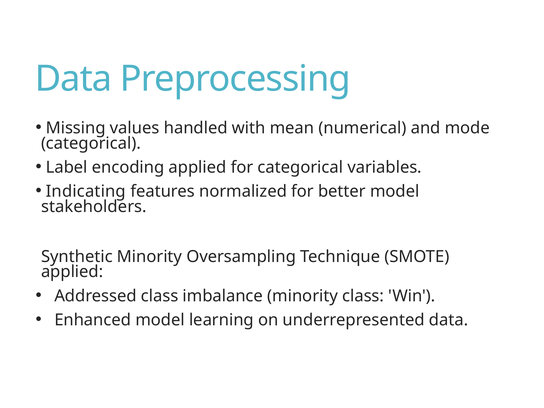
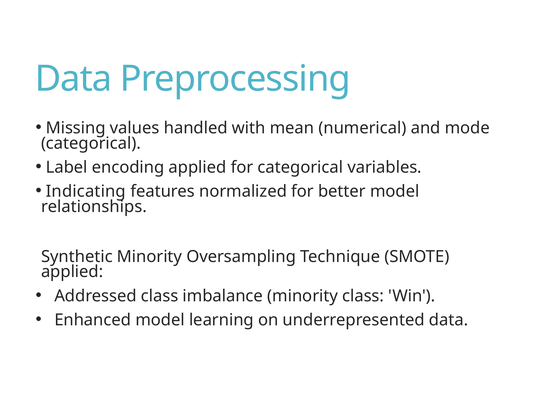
stakeholders: stakeholders -> relationships
